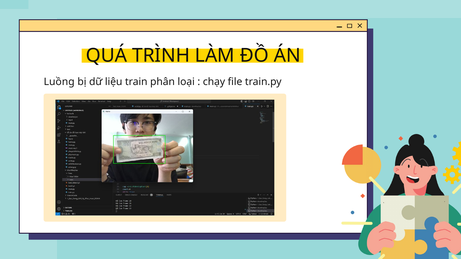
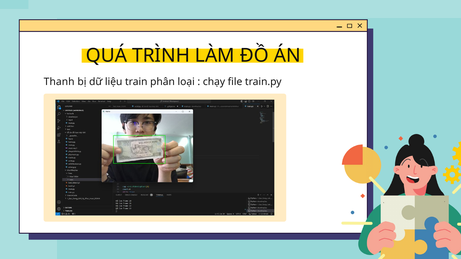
Luồng: Luồng -> Thanh
